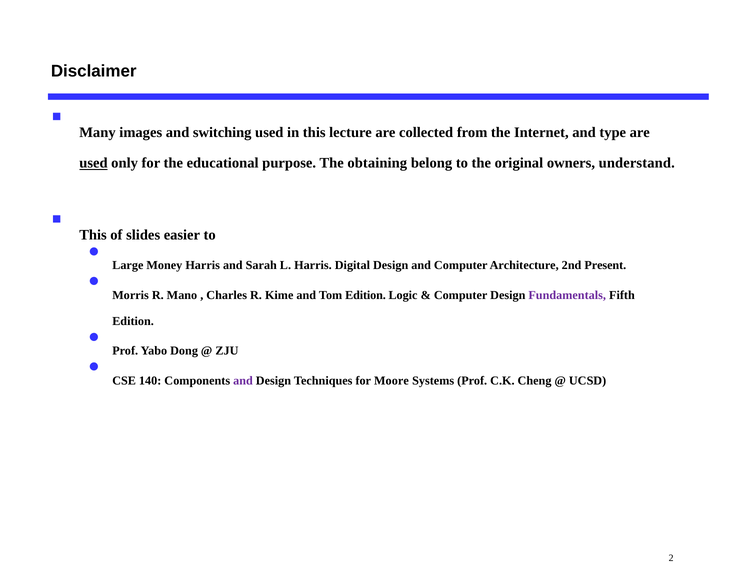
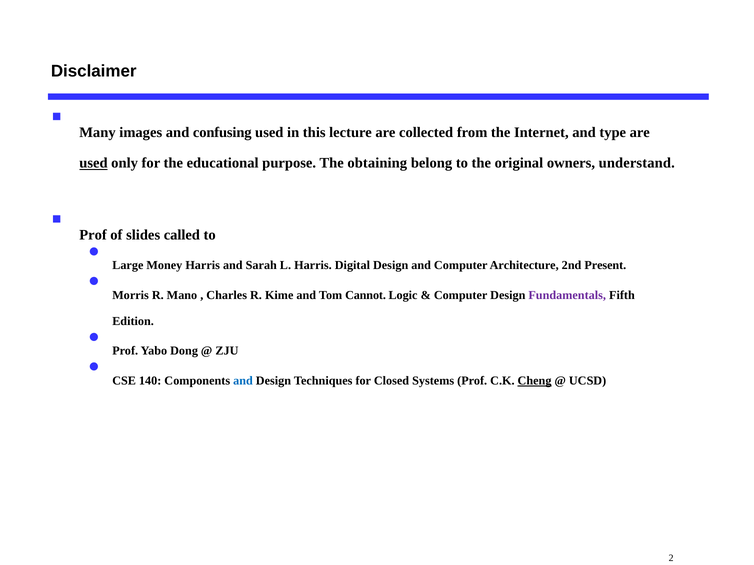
switching: switching -> confusing
This at (93, 235): This -> Prof
easier: easier -> called
Tom Edition: Edition -> Cannot
and at (243, 381) colour: purple -> blue
Moore: Moore -> Closed
Cheng underline: none -> present
